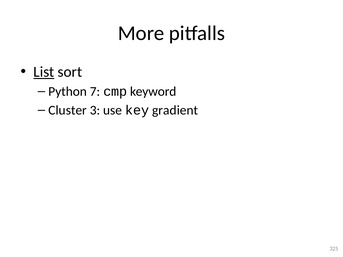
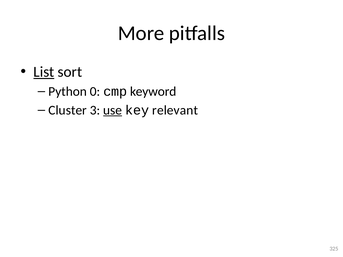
7: 7 -> 0
use underline: none -> present
gradient: gradient -> relevant
